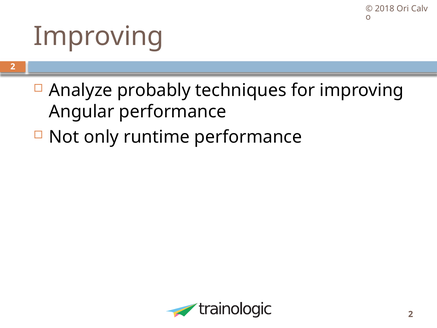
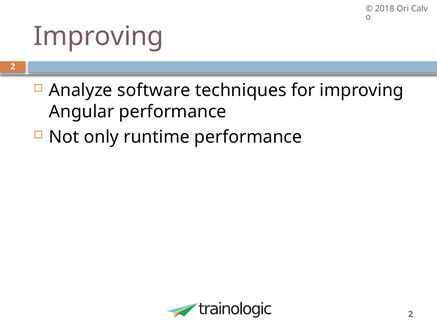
probably: probably -> software
